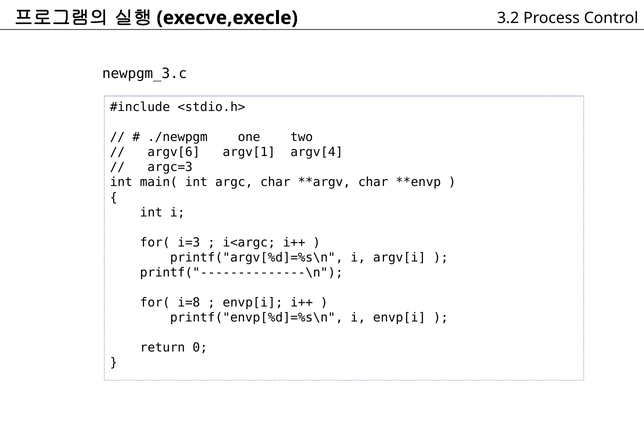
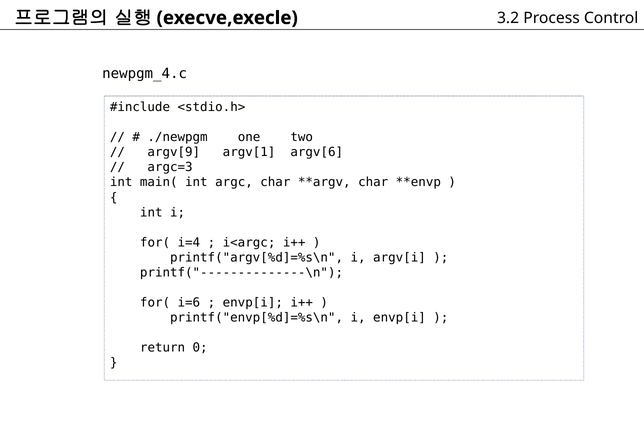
newpgm_3.c: newpgm_3.c -> newpgm_4.c
argv[6: argv[6 -> argv[9
argv[4: argv[4 -> argv[6
i=3: i=3 -> i=4
i=8: i=8 -> i=6
